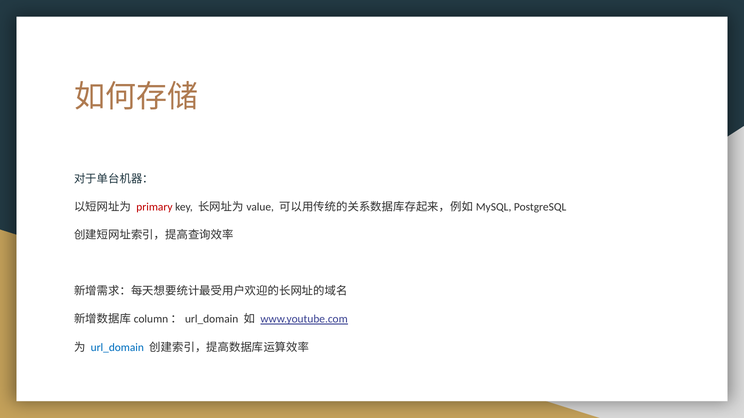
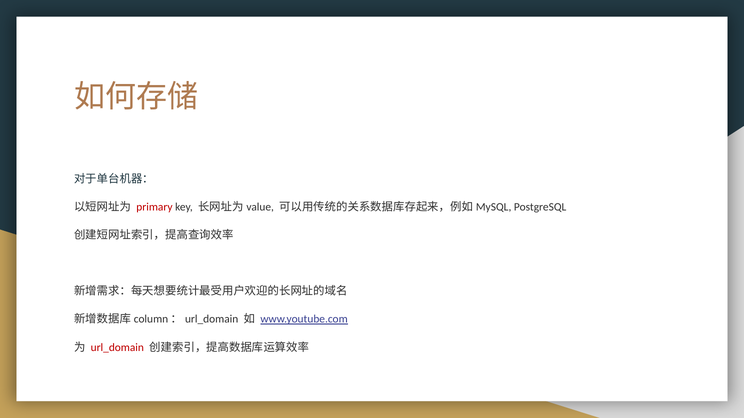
url_domain colour: blue -> red
